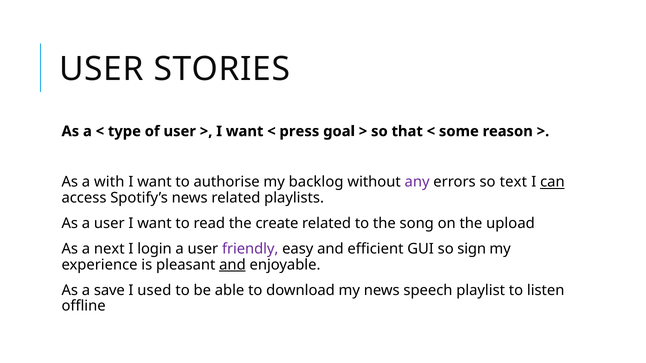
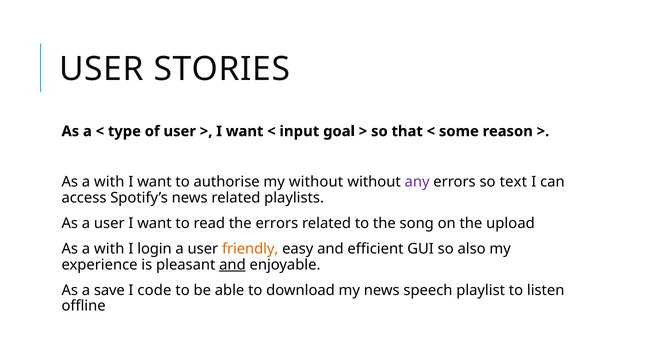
press: press -> input
my backlog: backlog -> without
can underline: present -> none
the create: create -> errors
next at (109, 249): next -> with
friendly colour: purple -> orange
sign: sign -> also
used: used -> code
